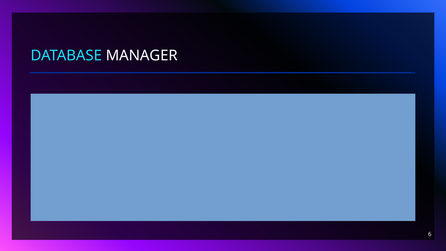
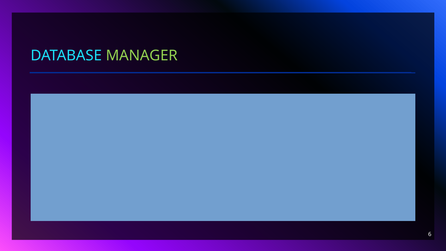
MANAGER colour: white -> light green
